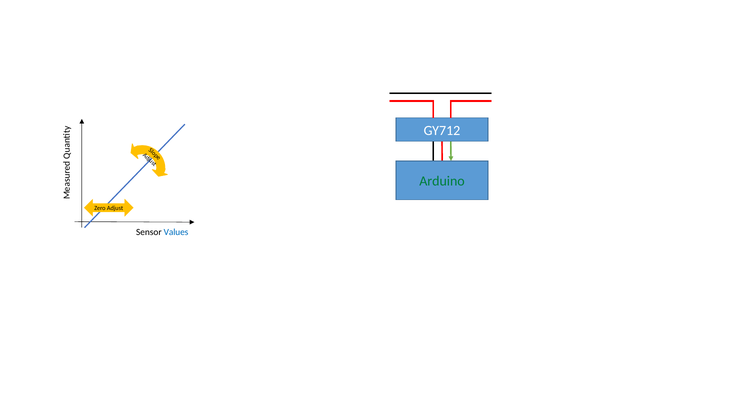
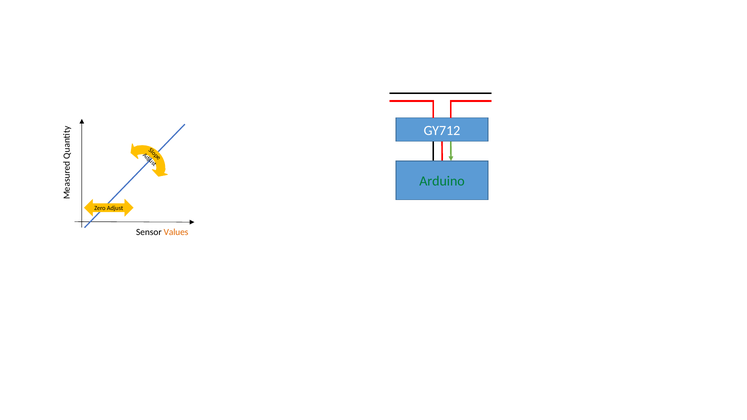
Values colour: blue -> orange
